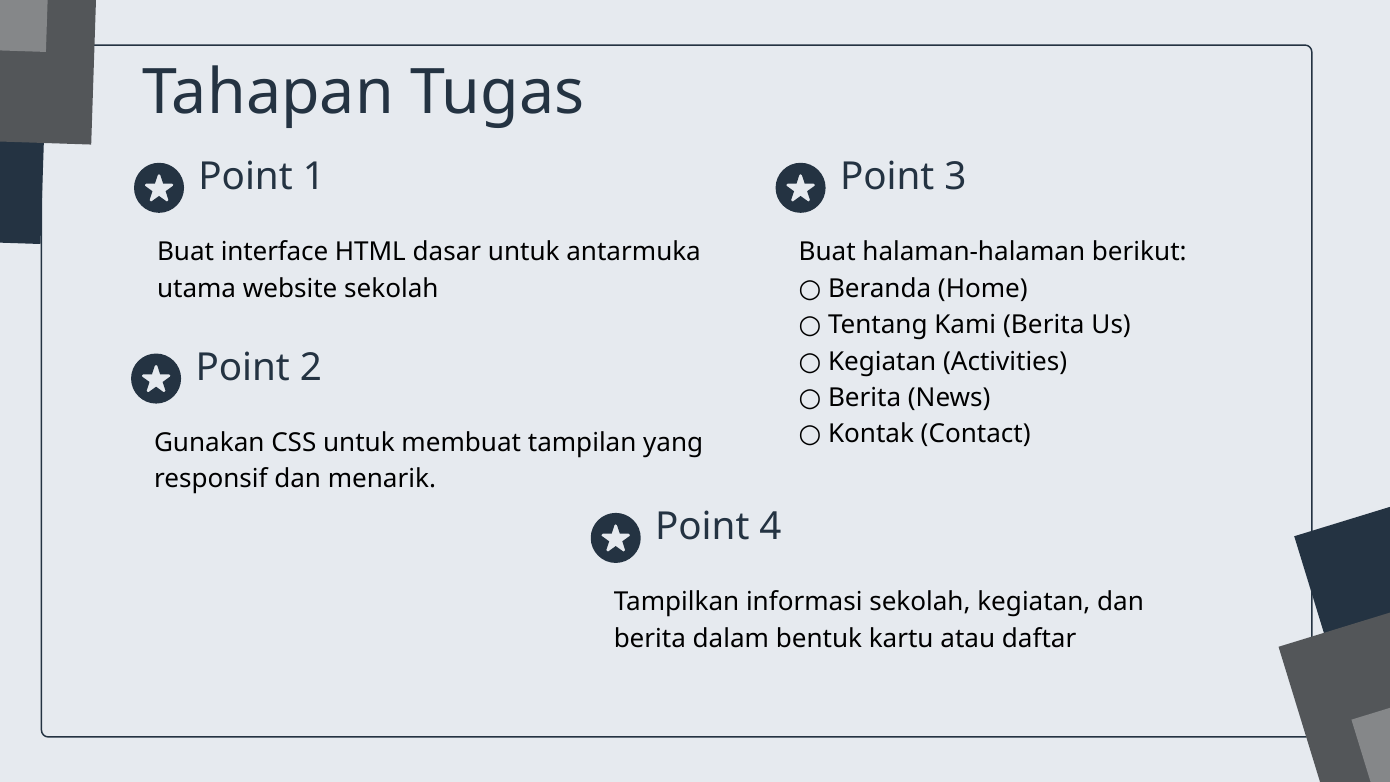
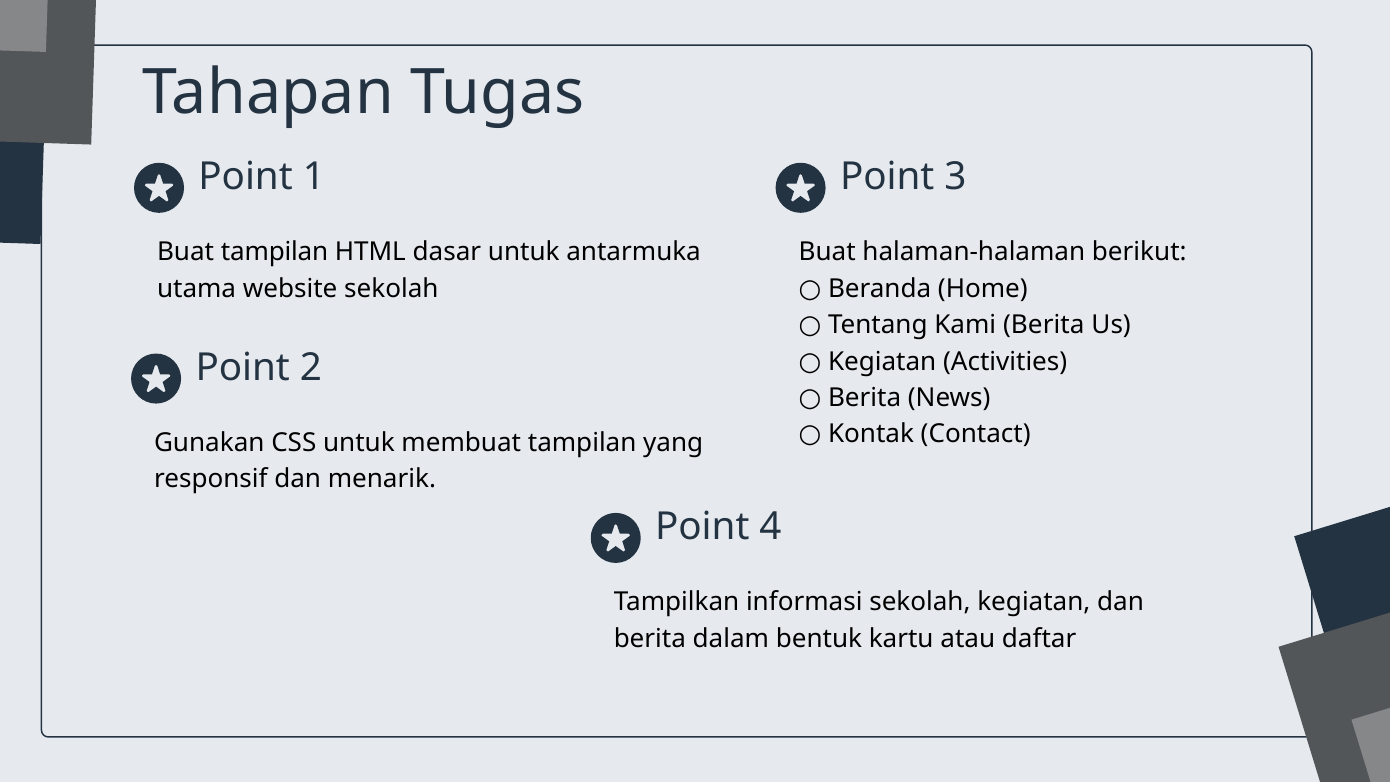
Buat interface: interface -> tampilan
